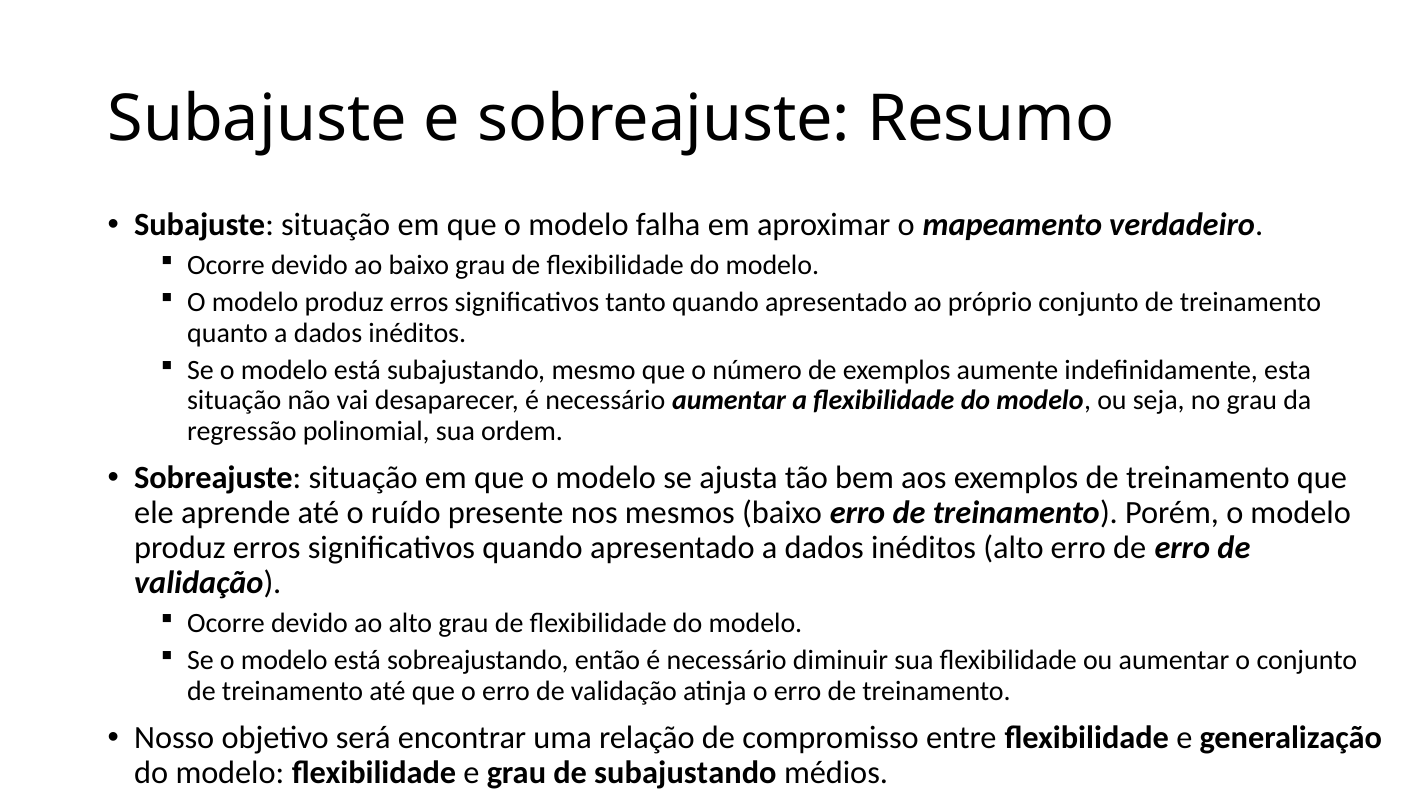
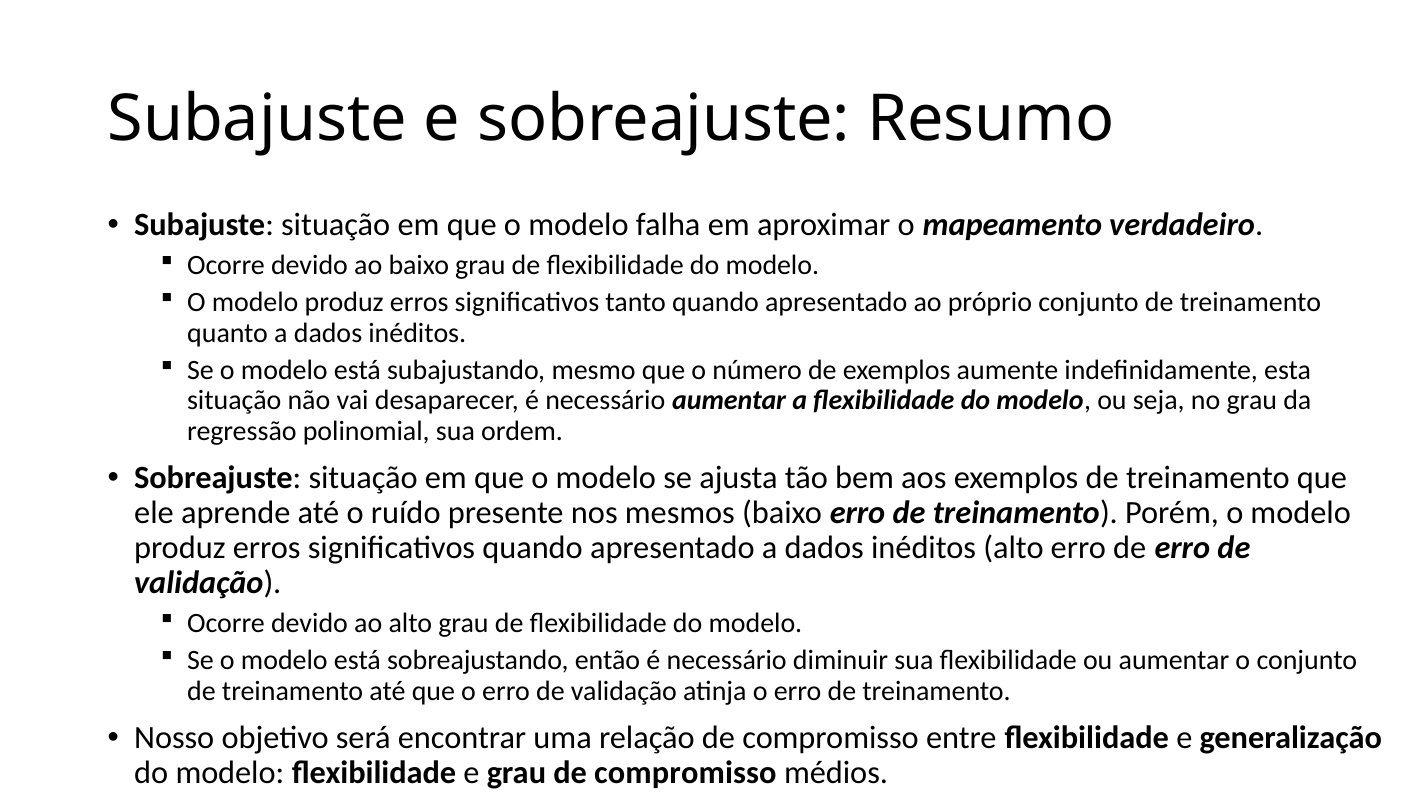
grau de subajustando: subajustando -> compromisso
